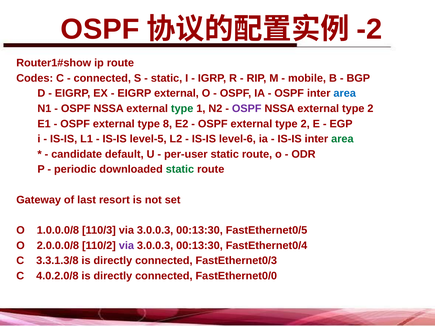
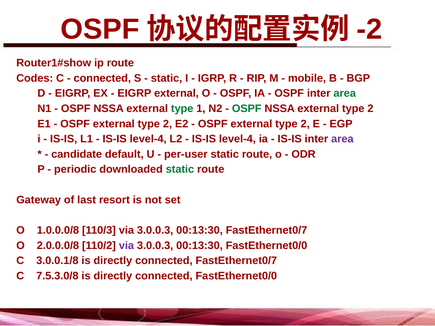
area at (345, 93) colour: blue -> green
OSPF at (247, 109) colour: purple -> green
8 at (167, 124): 8 -> 2
level-5 at (148, 139): level-5 -> level-4
level-6 at (237, 139): level-6 -> level-4
area at (342, 139) colour: green -> purple
00:13:30 FastEthernet0/5: FastEthernet0/5 -> FastEthernet0/7
00:13:30 FastEthernet0/4: FastEthernet0/4 -> FastEthernet0/0
3.3.1.3/8: 3.3.1.3/8 -> 3.0.0.1/8
connected FastEthernet0/3: FastEthernet0/3 -> FastEthernet0/7
4.0.2.0/8: 4.0.2.0/8 -> 7.5.3.0/8
